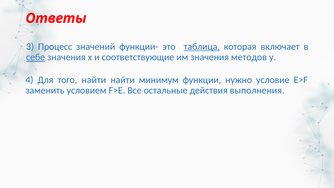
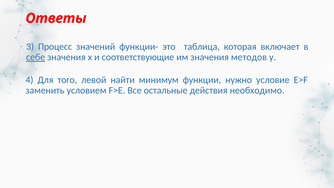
таблица underline: present -> none
того найти: найти -> левой
выполнения: выполнения -> необходимо
